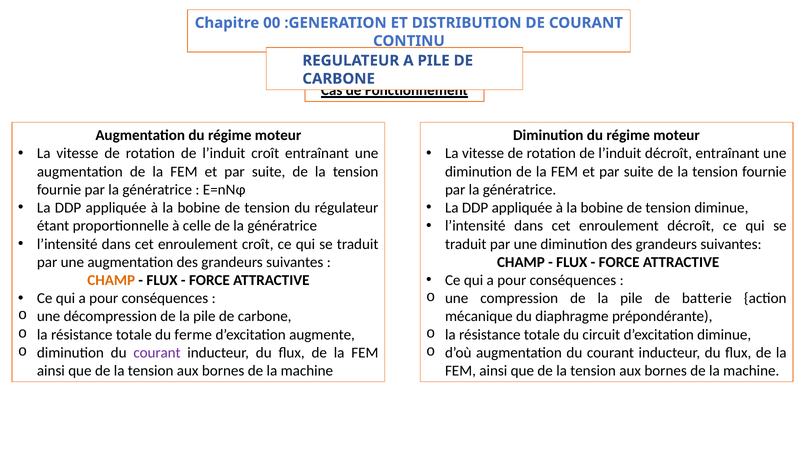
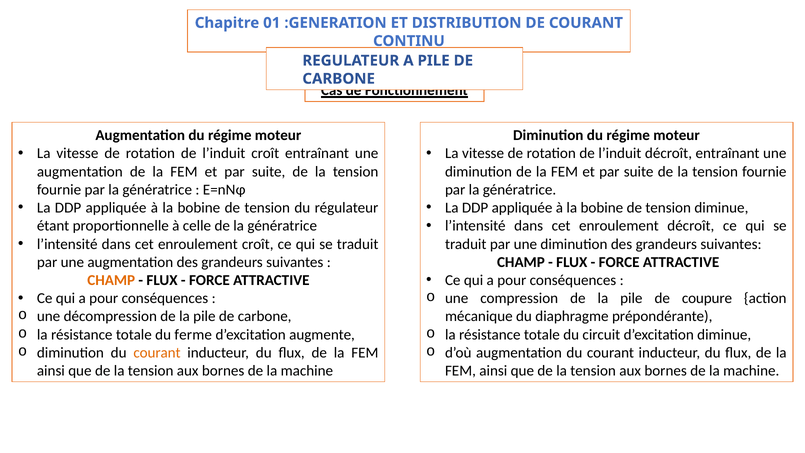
00: 00 -> 01
batterie: batterie -> coupure
courant at (157, 353) colour: purple -> orange
